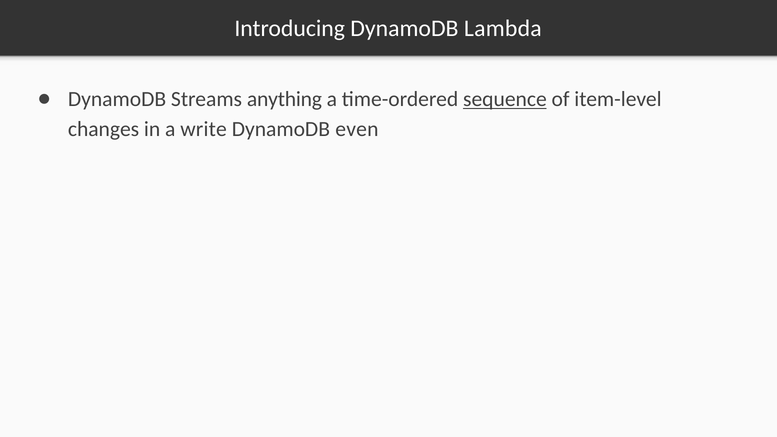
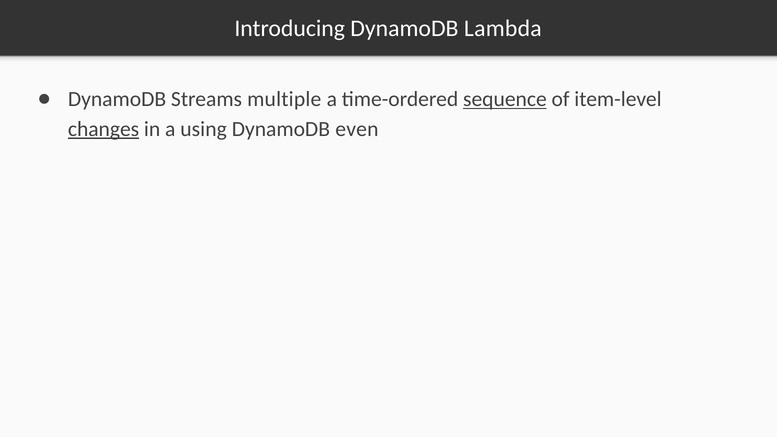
anything: anything -> multiple
changes underline: none -> present
write: write -> using
